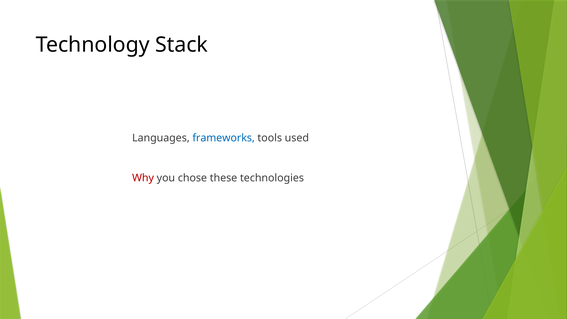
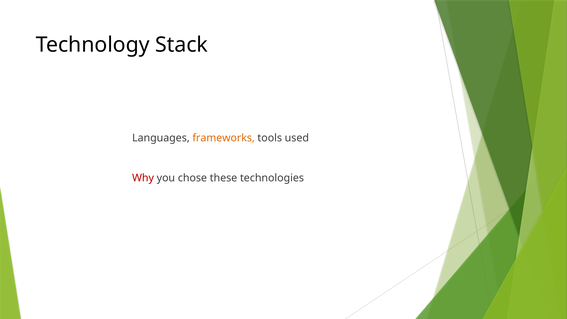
frameworks colour: blue -> orange
